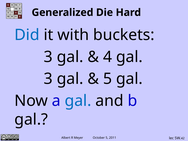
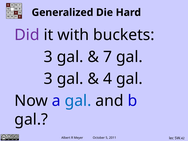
Did colour: blue -> purple
4: 4 -> 7
5 at (107, 79): 5 -> 4
